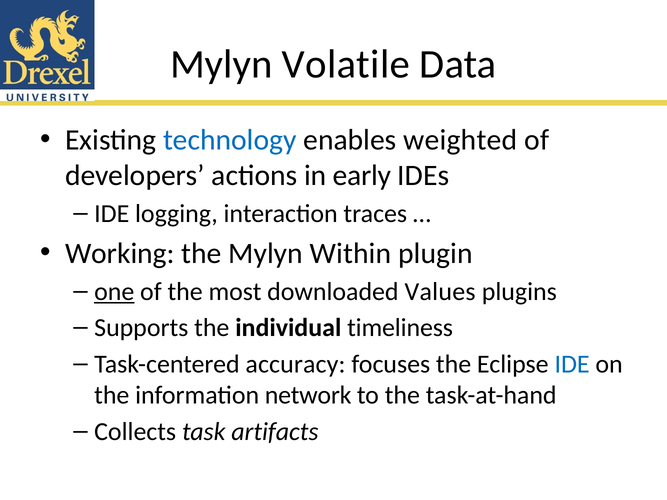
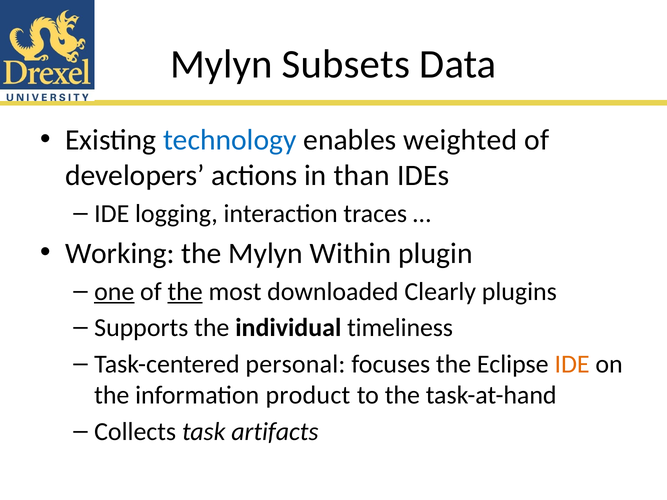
Volatile: Volatile -> Subsets
early: early -> than
the at (185, 292) underline: none -> present
Values: Values -> Clearly
accuracy: accuracy -> personal
IDE at (572, 364) colour: blue -> orange
network: network -> product
